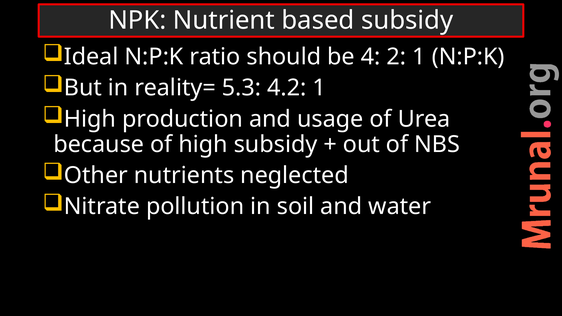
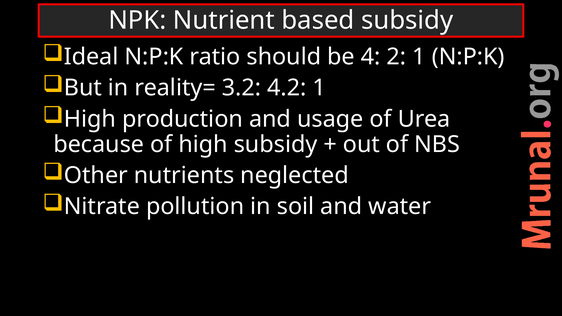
5.3: 5.3 -> 3.2
